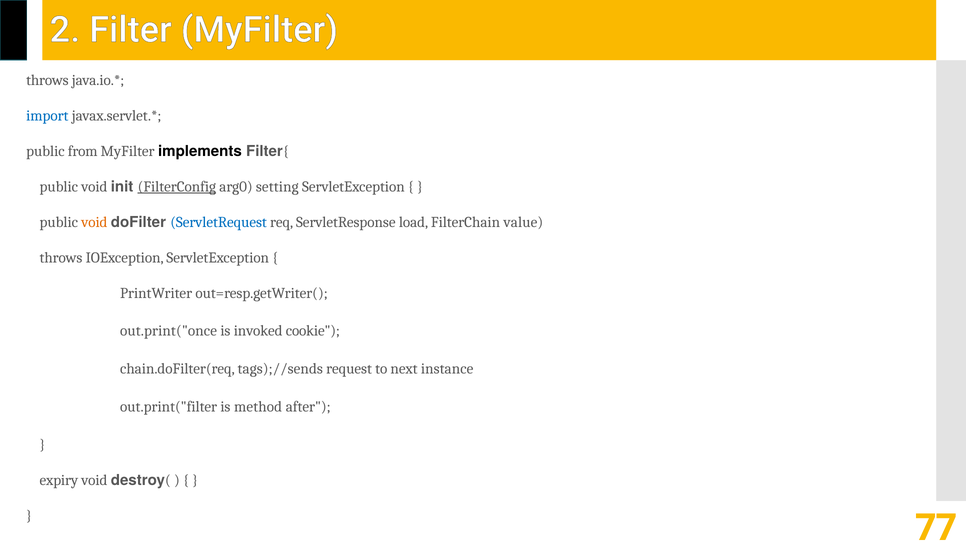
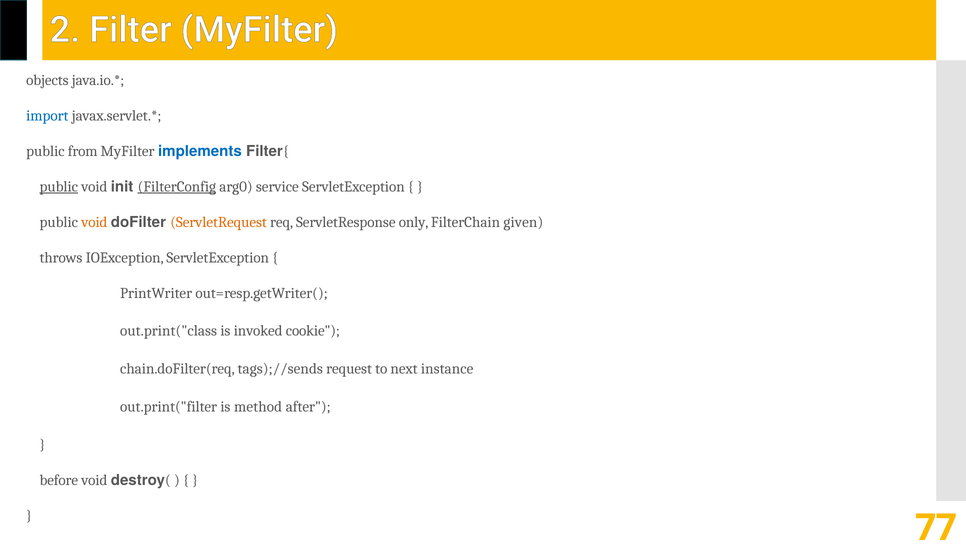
throws at (47, 80): throws -> objects
implements colour: black -> blue
public at (59, 186) underline: none -> present
setting: setting -> service
ServletRequest colour: blue -> orange
load: load -> only
value: value -> given
out.print("once: out.print("once -> out.print("class
expiry: expiry -> before
